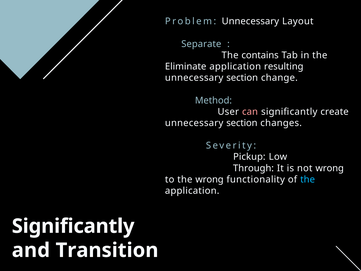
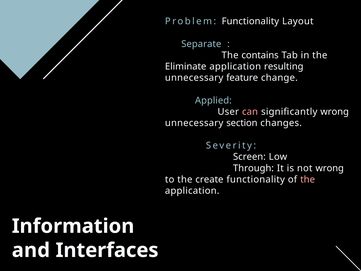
Problem Unnecessary: Unnecessary -> Functionality
section at (242, 78): section -> feature
Method: Method -> Applied
significantly create: create -> wrong
Pickup: Pickup -> Screen
the wrong: wrong -> create
the at (308, 179) colour: light blue -> pink
Significantly at (73, 226): Significantly -> Information
Transition: Transition -> Interfaces
